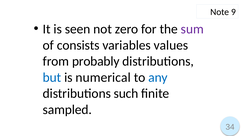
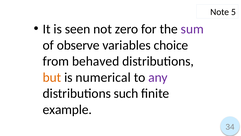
9: 9 -> 5
consists: consists -> observe
values: values -> choice
probably: probably -> behaved
but colour: blue -> orange
any colour: blue -> purple
sampled: sampled -> example
